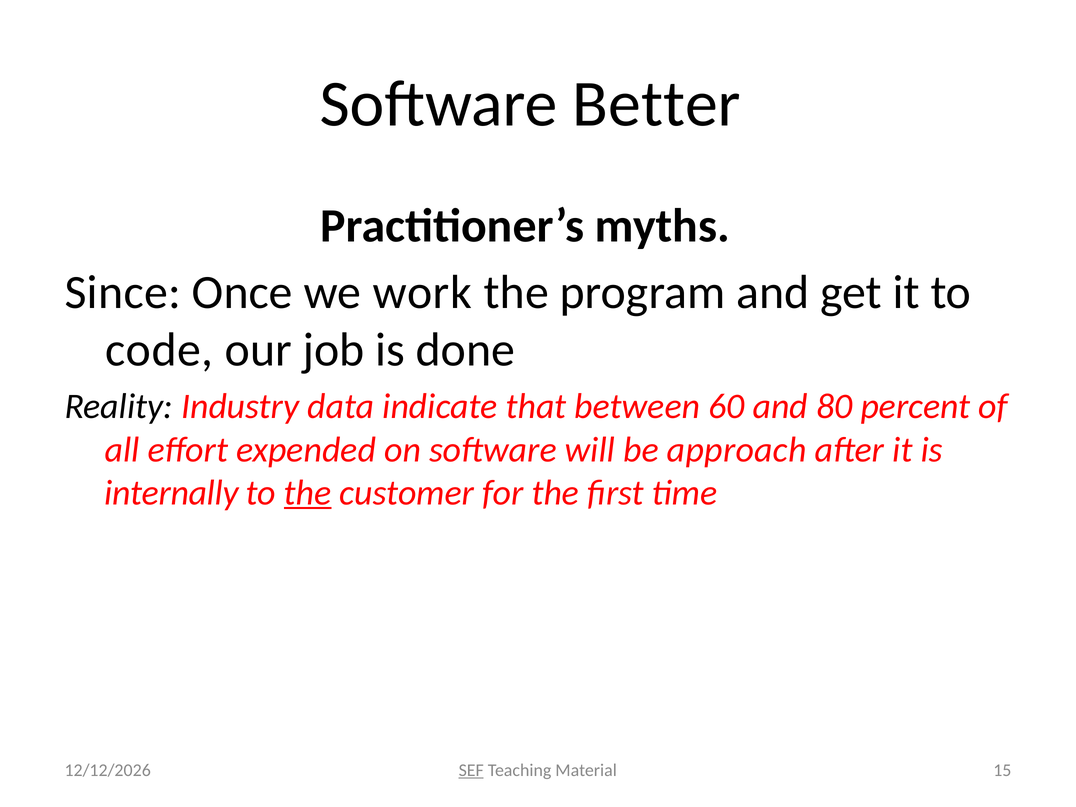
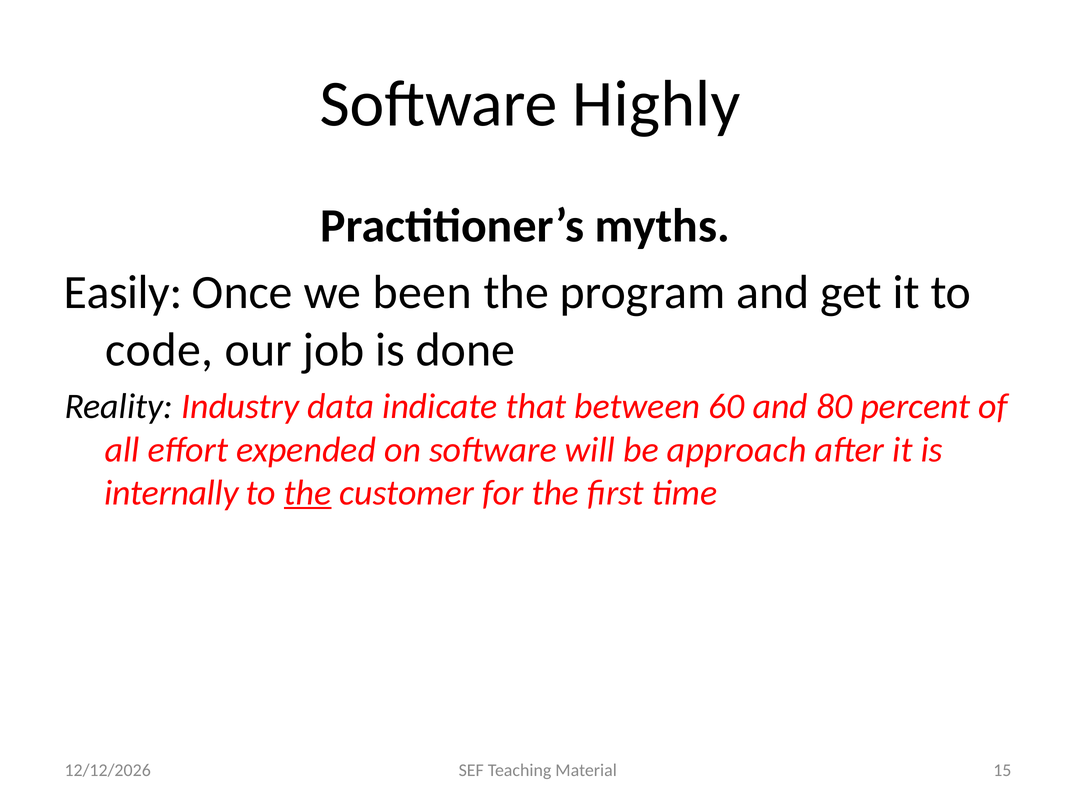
Better: Better -> Highly
Since: Since -> Easily
work: work -> been
SEF underline: present -> none
